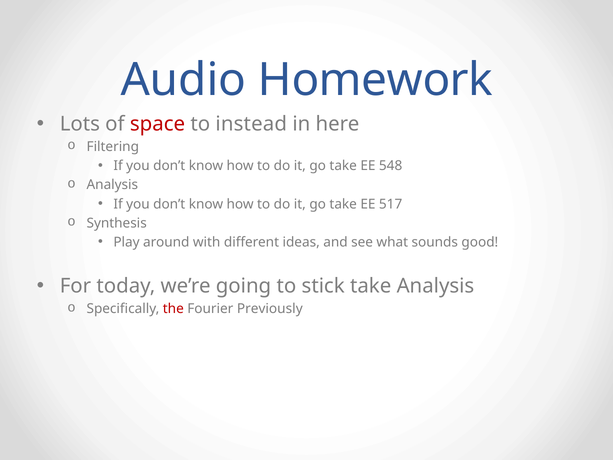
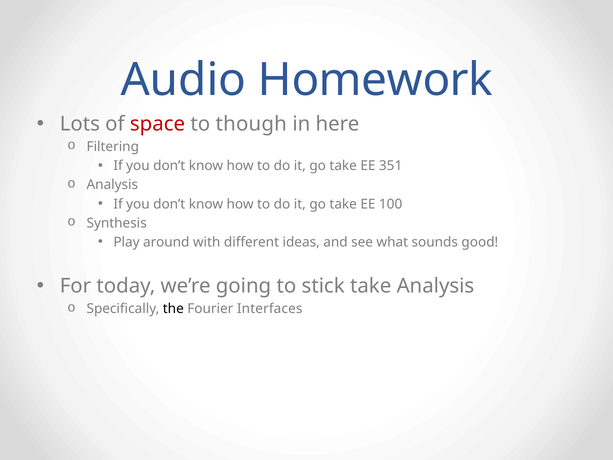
instead: instead -> though
548: 548 -> 351
517: 517 -> 100
the colour: red -> black
Previously: Previously -> Interfaces
